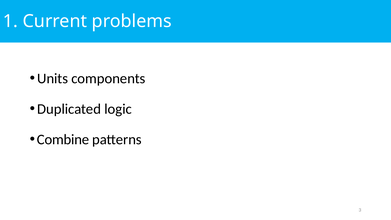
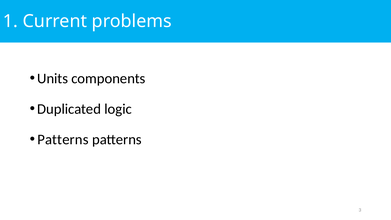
Combine at (63, 140): Combine -> Patterns
